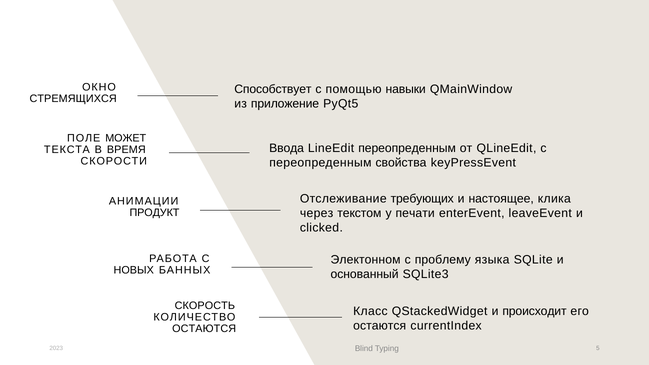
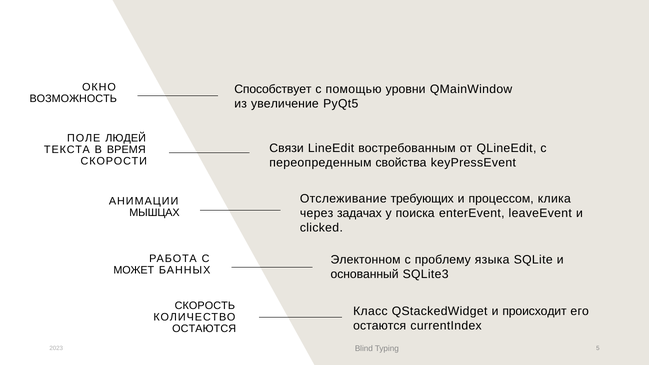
навыки: навыки -> уровни
СТРЕМЯЩИХСЯ: СТРЕМЯЩИХСЯ -> ВОЗМОЖНОСТЬ
приложение: приложение -> увеличение
МОЖЕТ: МОЖЕТ -> ЛЮДЕЙ
Ввода: Ввода -> Связи
LineEdit переопреденным: переопреденным -> востребованным
настоящее: настоящее -> процессом
текстом: текстом -> задачах
печати: печати -> поиска
ПРОДУКТ: ПРОДУКТ -> МЫШЦАХ
НОВЫХ: НОВЫХ -> МОЖЕТ
